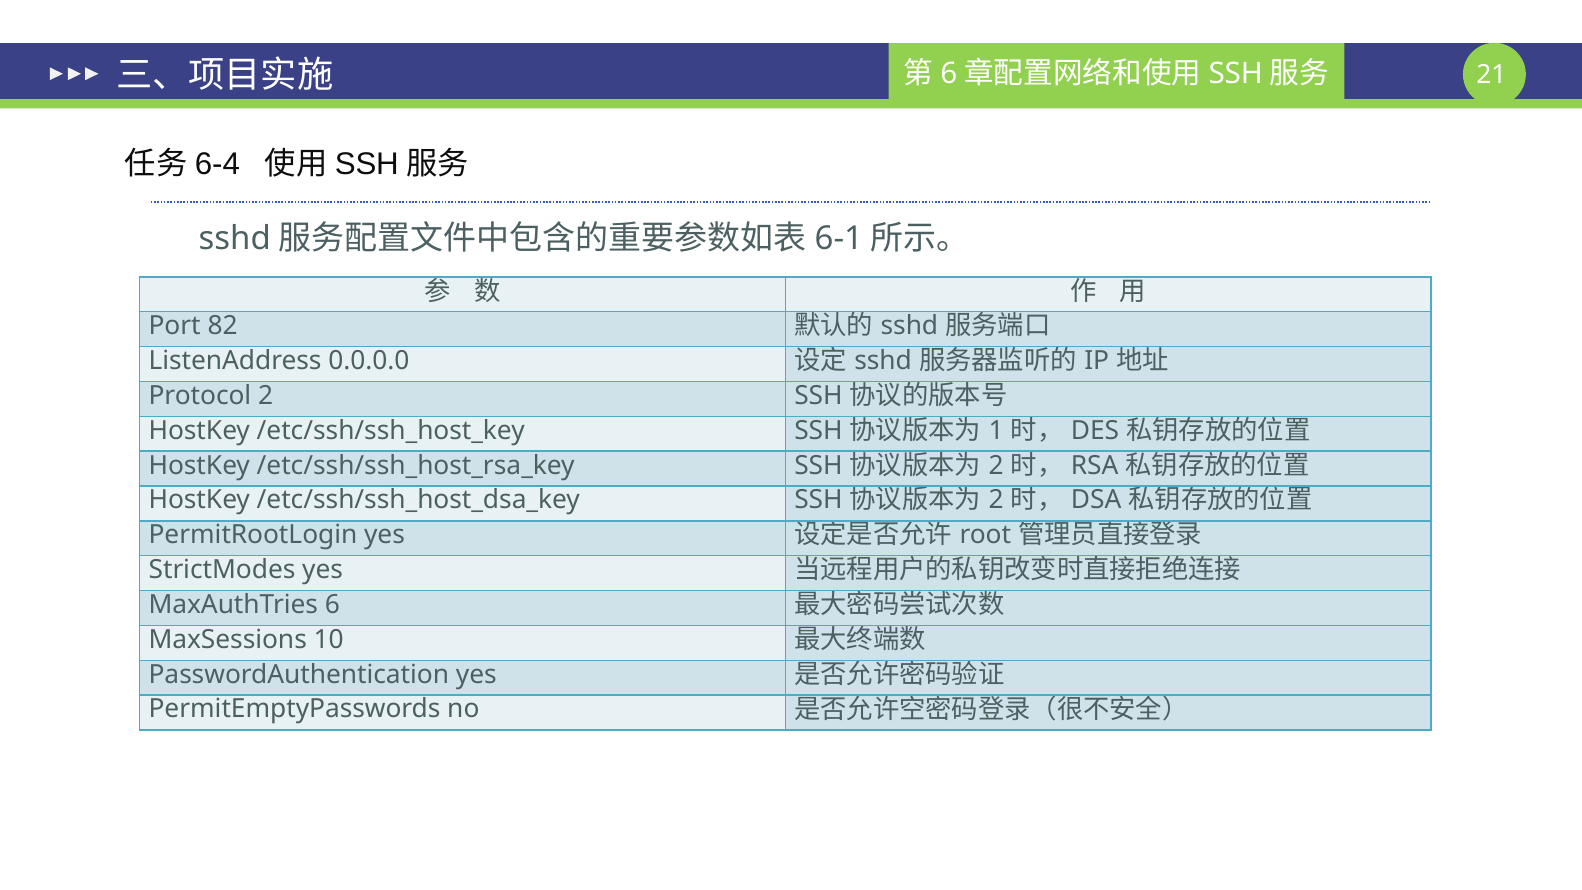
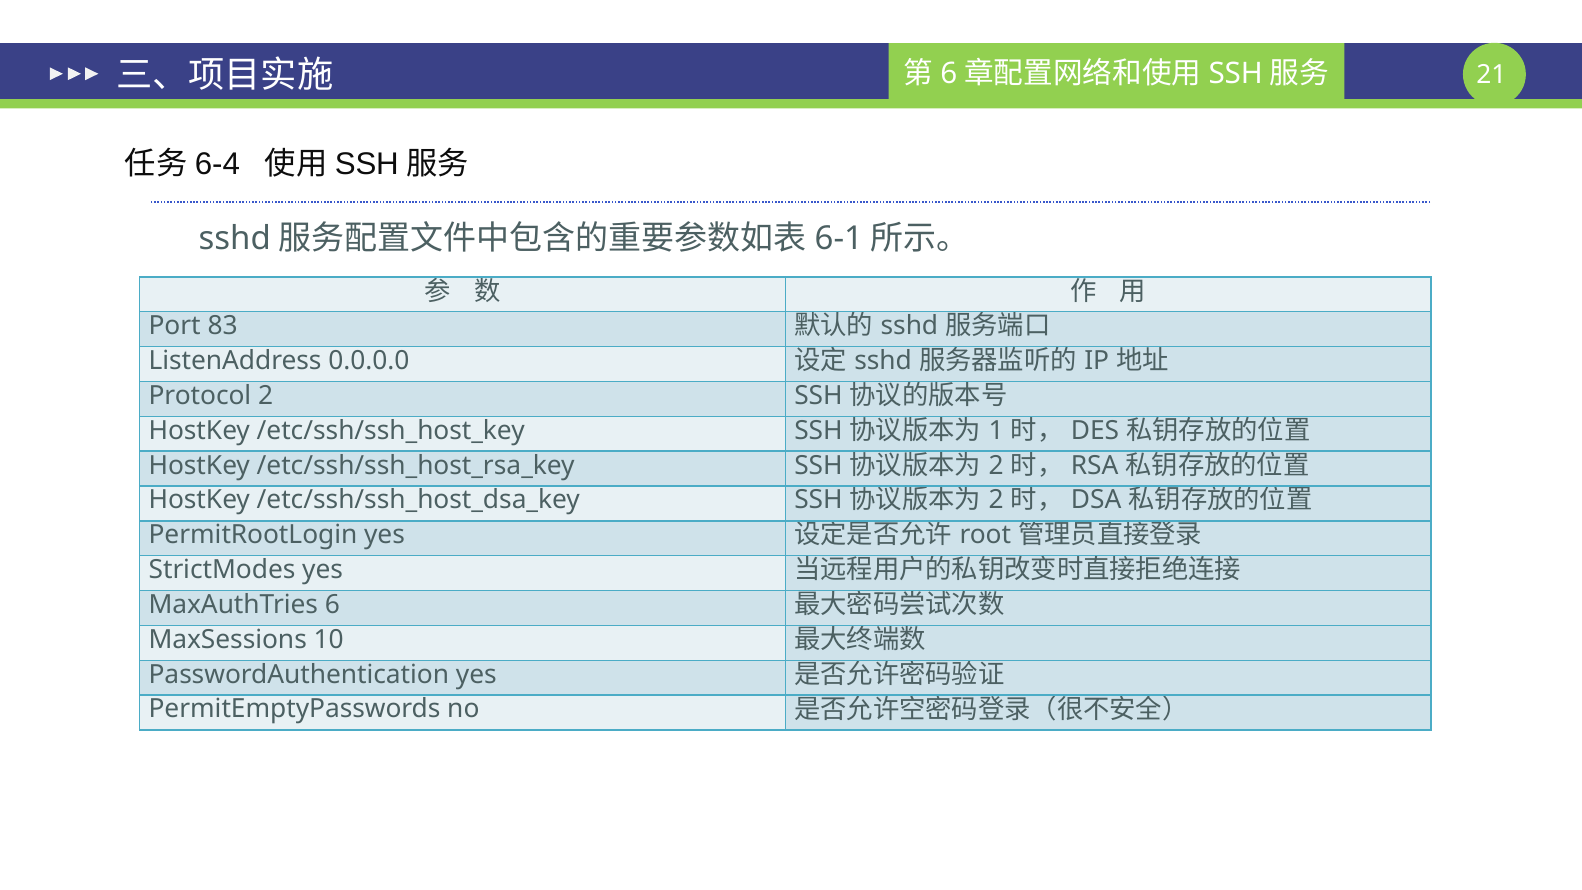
82: 82 -> 83
